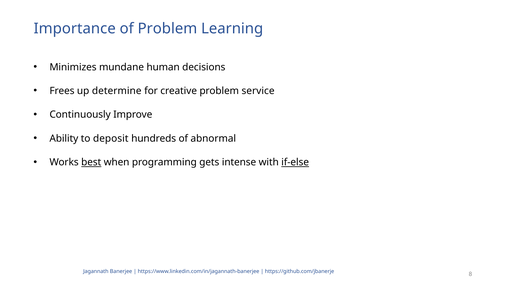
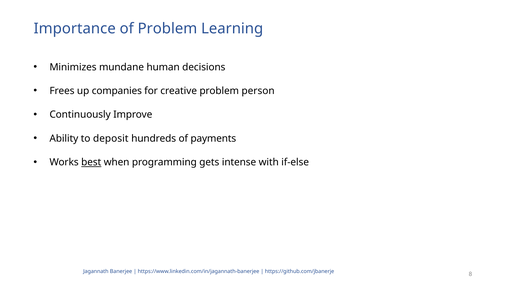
determine: determine -> companies
service: service -> person
abnormal: abnormal -> payments
if-else underline: present -> none
